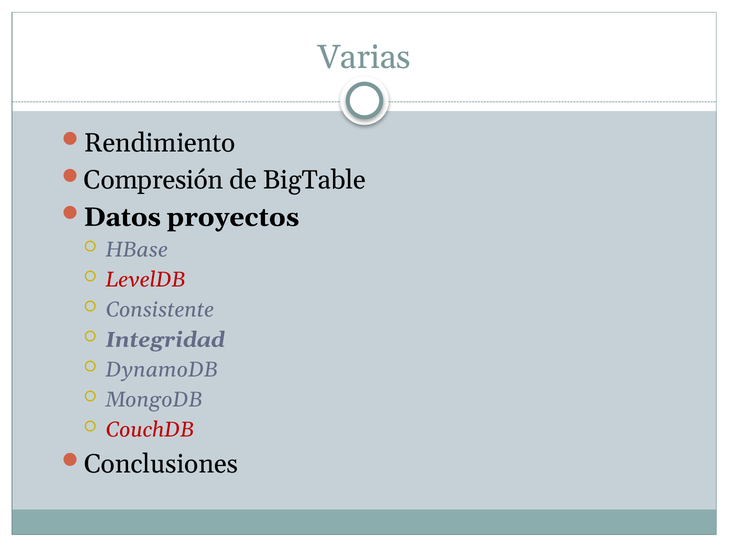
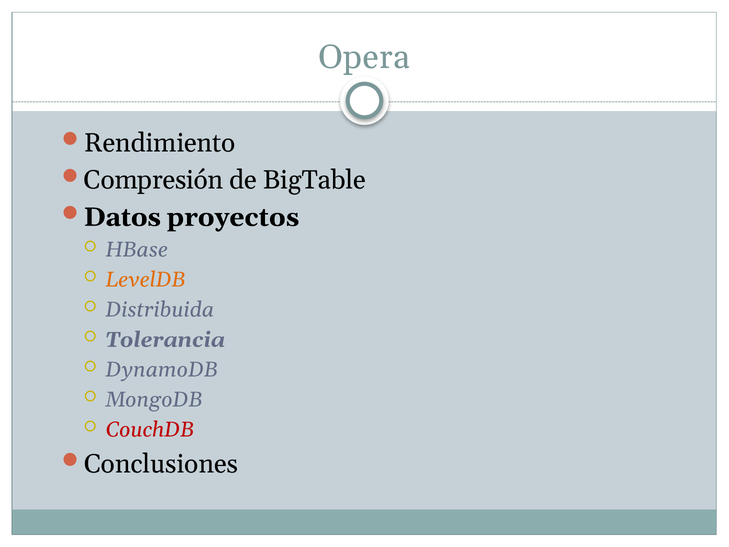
Varias: Varias -> Opera
LevelDB colour: red -> orange
Consistente: Consistente -> Distribuida
Integridad: Integridad -> Tolerancia
